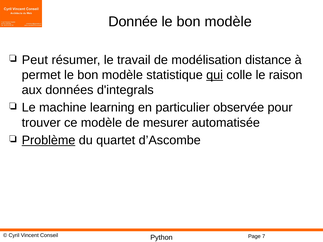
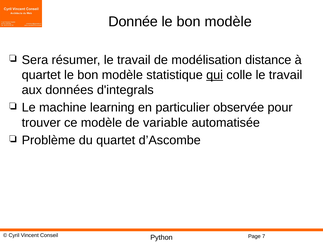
Peut: Peut -> Sera
permet at (41, 75): permet -> quartet
colle le raison: raison -> travail
mesurer: mesurer -> variable
Problème underline: present -> none
